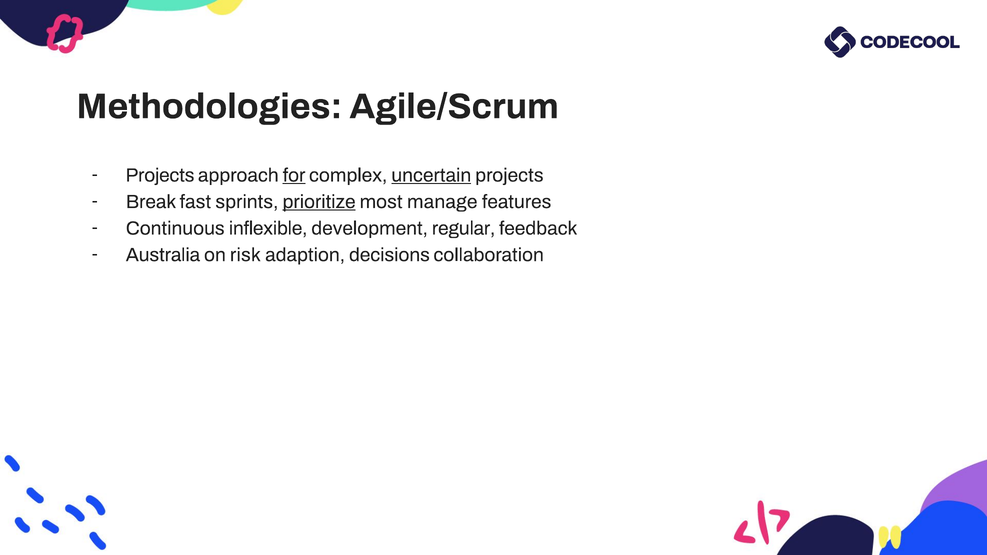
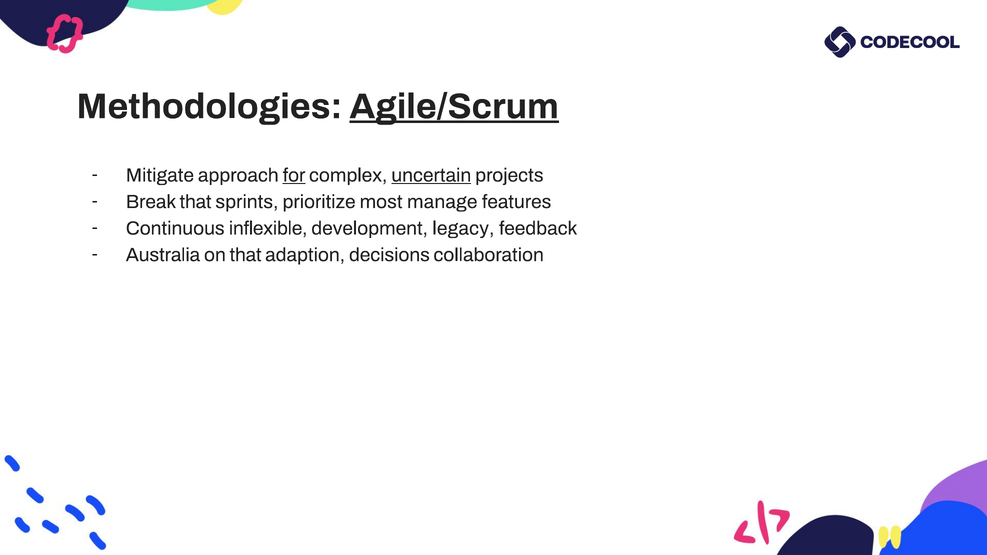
Agile/Scrum underline: none -> present
Projects at (160, 175): Projects -> Mitigate
Break fast: fast -> that
prioritize underline: present -> none
regular: regular -> legacy
on risk: risk -> that
